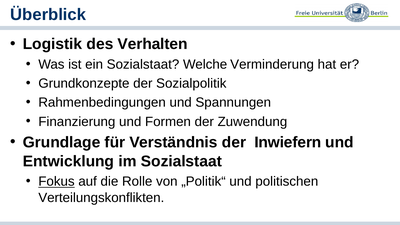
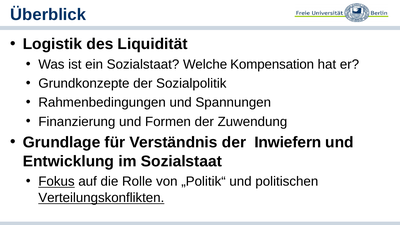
Verhalten: Verhalten -> Liquidität
Verminderung: Verminderung -> Kompensation
Verteilungskonflikten underline: none -> present
